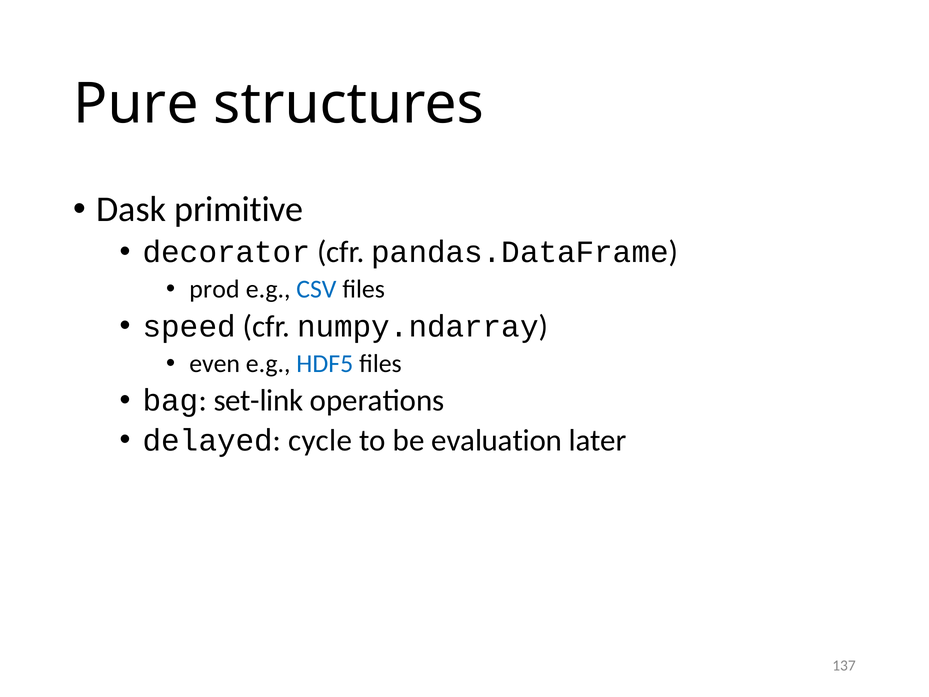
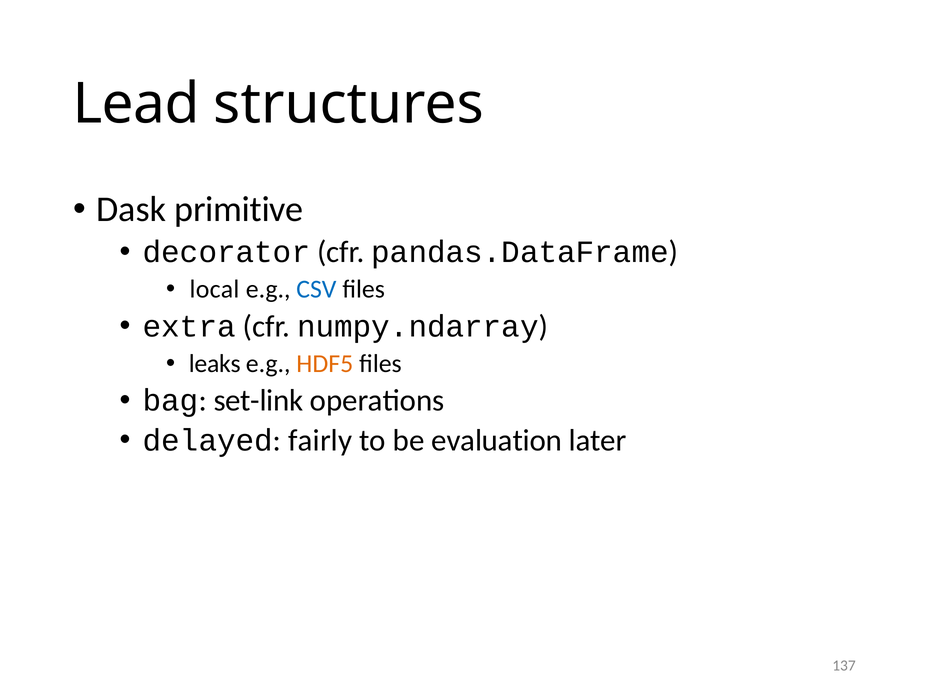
Pure: Pure -> Lead
prod: prod -> local
speed: speed -> extra
even: even -> leaks
HDF5 colour: blue -> orange
cycle: cycle -> fairly
